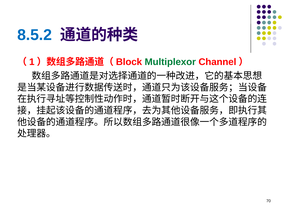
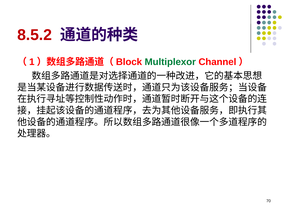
8.5.2 colour: blue -> red
